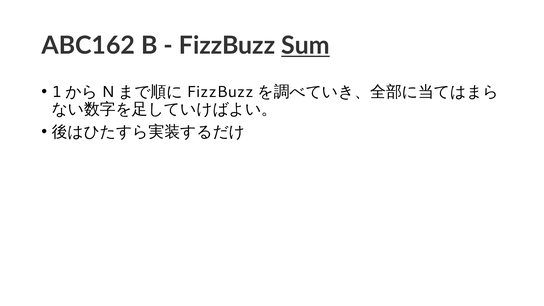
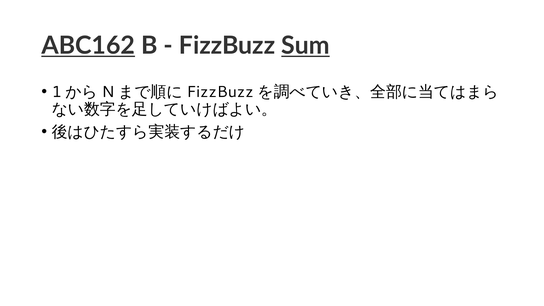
ABC162 underline: none -> present
